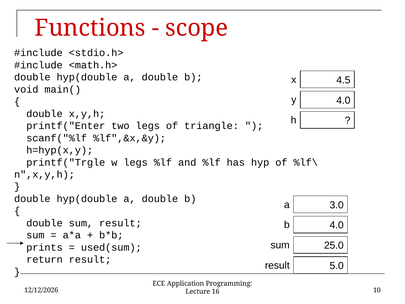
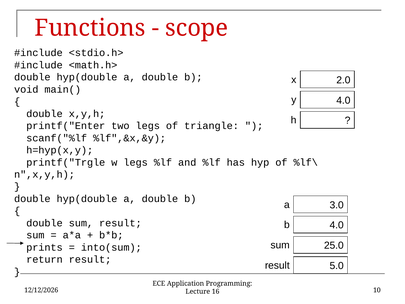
4.5: 4.5 -> 2.0
used(sum: used(sum -> into(sum
